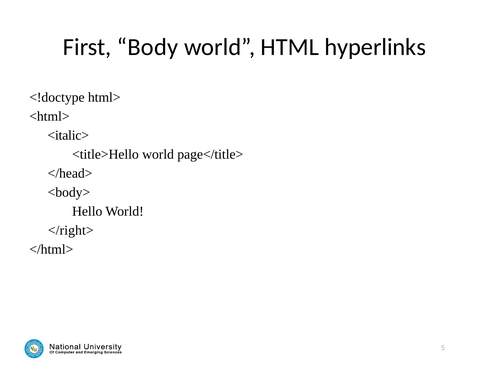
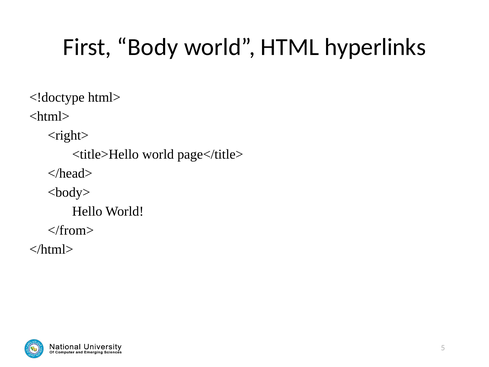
<italic>: <italic> -> <right>
</right>: </right> -> </from>
